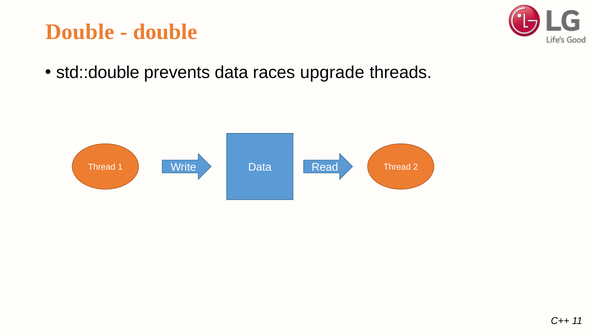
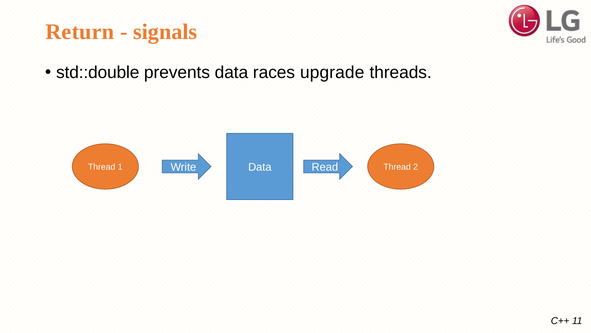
Double at (80, 32): Double -> Return
double at (165, 32): double -> signals
